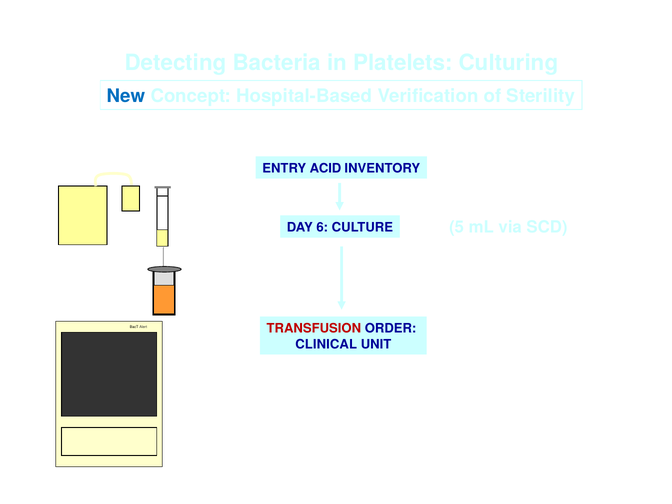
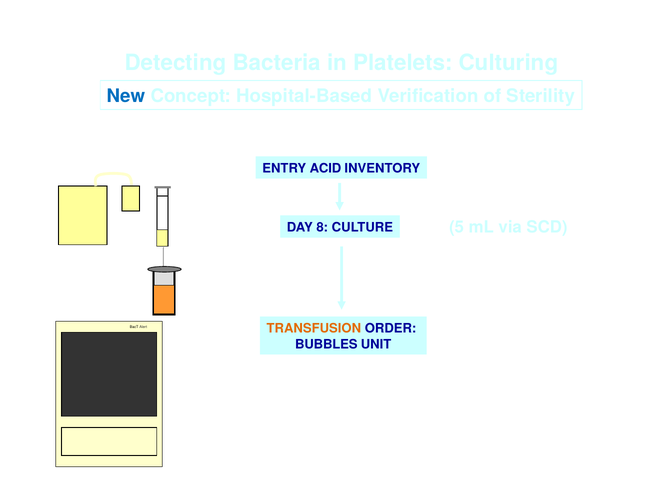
6: 6 -> 8
TRANSFUSION colour: red -> orange
CLINICAL: CLINICAL -> BUBBLES
